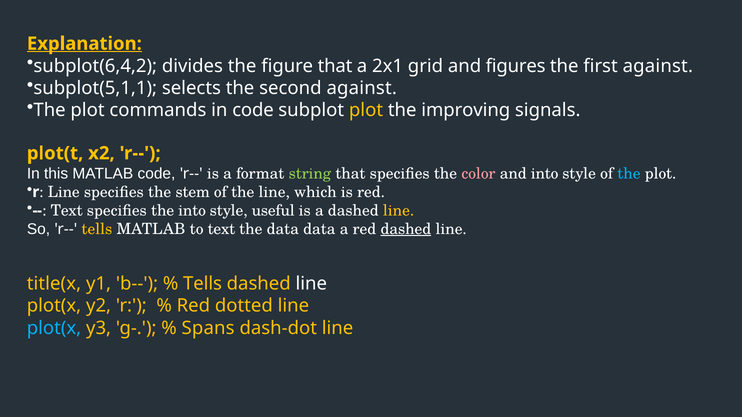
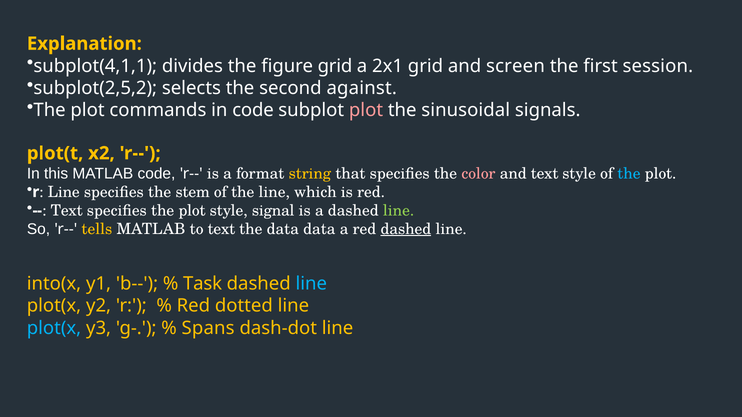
Explanation underline: present -> none
subplot(6,4,2: subplot(6,4,2 -> subplot(4,1,1
figure that: that -> grid
figures: figures -> screen
first against: against -> session
subplot(5,1,1: subplot(5,1,1 -> subplot(2,5,2
plot at (366, 110) colour: yellow -> pink
improving: improving -> sinusoidal
string colour: light green -> yellow
and into: into -> text
specifies the into: into -> plot
useful: useful -> signal
line at (399, 211) colour: yellow -> light green
title(x: title(x -> into(x
Tells at (203, 284): Tells -> Task
line at (311, 284) colour: white -> light blue
